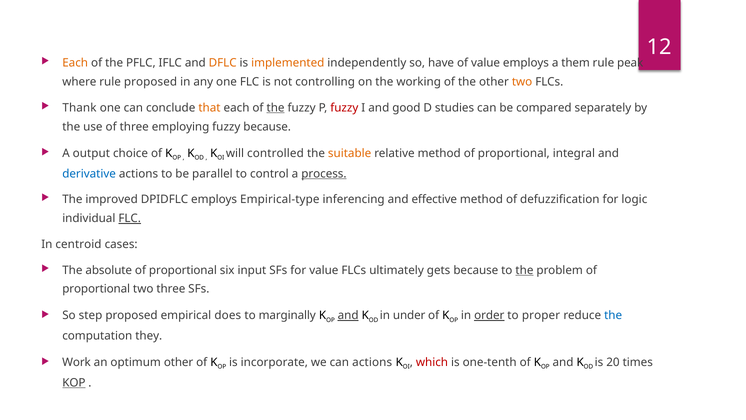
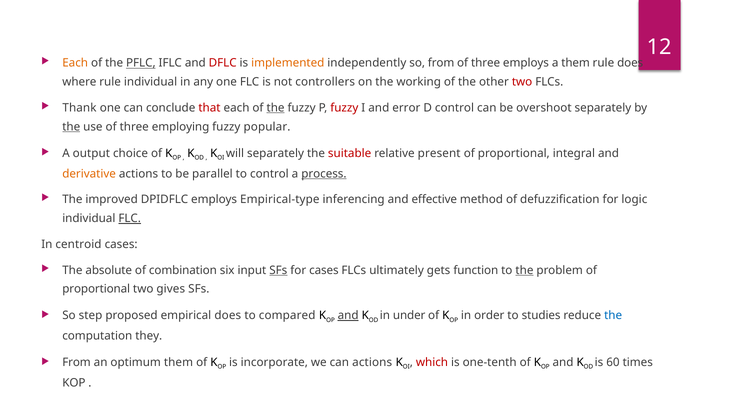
PFLC underline: none -> present
DFLC colour: orange -> red
so have: have -> from
value at (486, 63): value -> three
rule peak: peak -> does
rule proposed: proposed -> individual
controlling: controlling -> controllers
two at (522, 82) colour: orange -> red
that colour: orange -> red
good: good -> error
D studies: studies -> control
compared: compared -> overshoot
the at (71, 127) underline: none -> present
fuzzy because: because -> popular
will controlled: controlled -> separately
suitable colour: orange -> red
relative method: method -> present
derivative colour: blue -> orange
proportional at (183, 270): proportional -> combination
SFs at (278, 270) underline: none -> present
for value: value -> cases
gets because: because -> function
two three: three -> gives
marginally: marginally -> compared
order underline: present -> none
proper: proper -> studies
Work at (77, 362): Work -> From
optimum other: other -> them
20: 20 -> 60
KOP underline: present -> none
